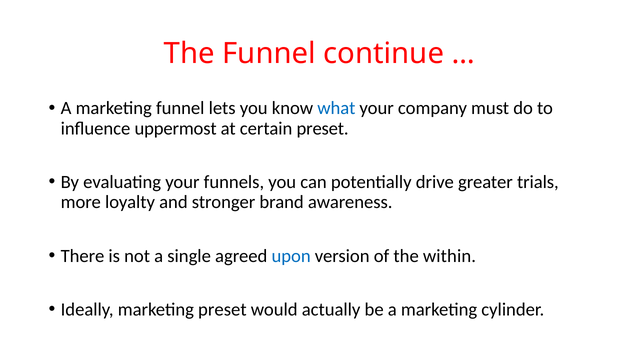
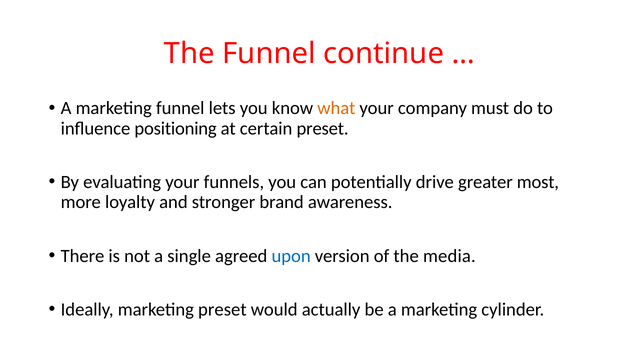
what colour: blue -> orange
uppermost: uppermost -> positioning
trials: trials -> most
within: within -> media
